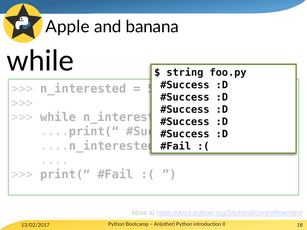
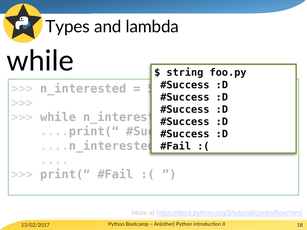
Apple: Apple -> Types
banana: banana -> lambda
